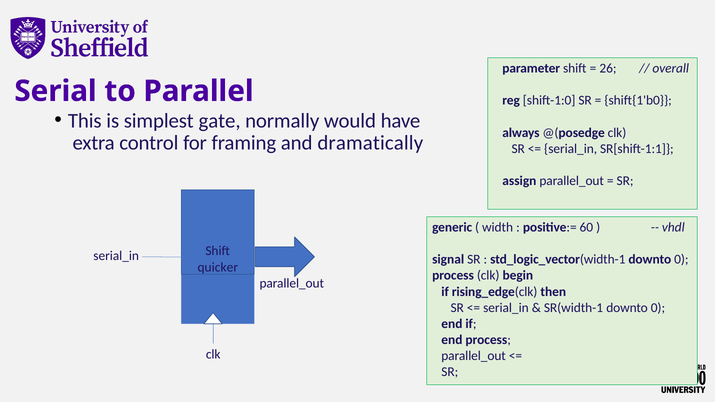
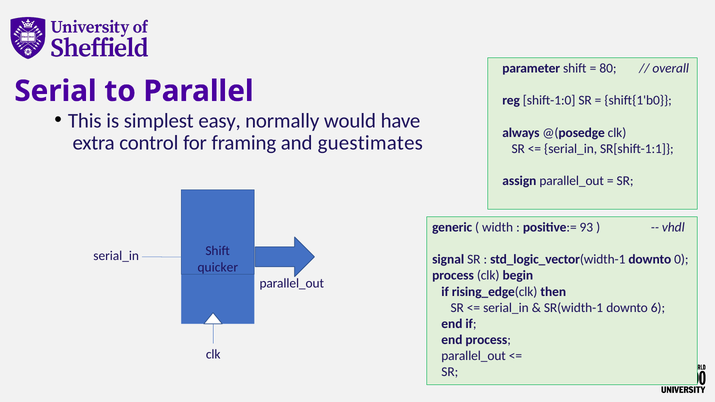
26: 26 -> 80
gate: gate -> easy
dramatically: dramatically -> guestimates
60: 60 -> 93
SR(width-1 downto 0: 0 -> 6
